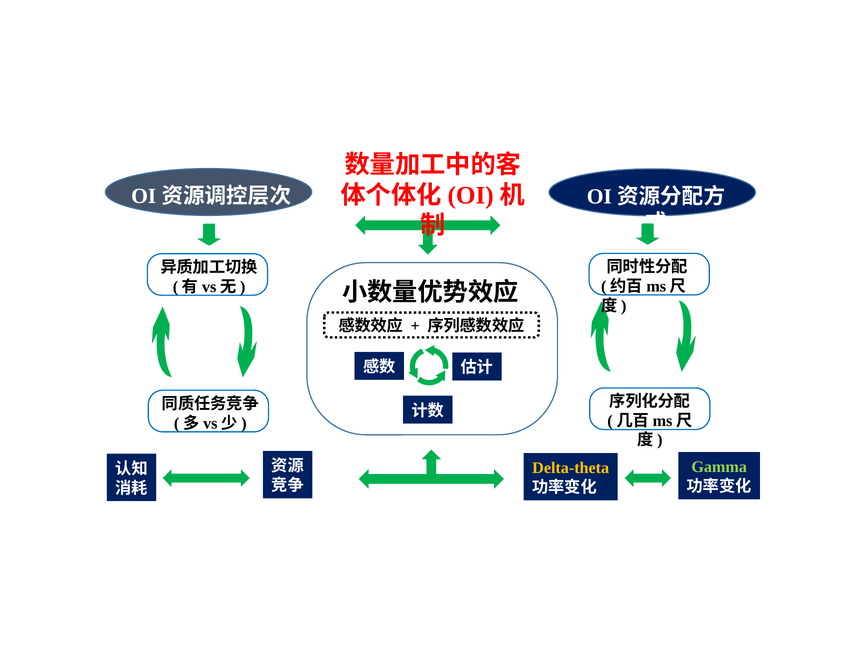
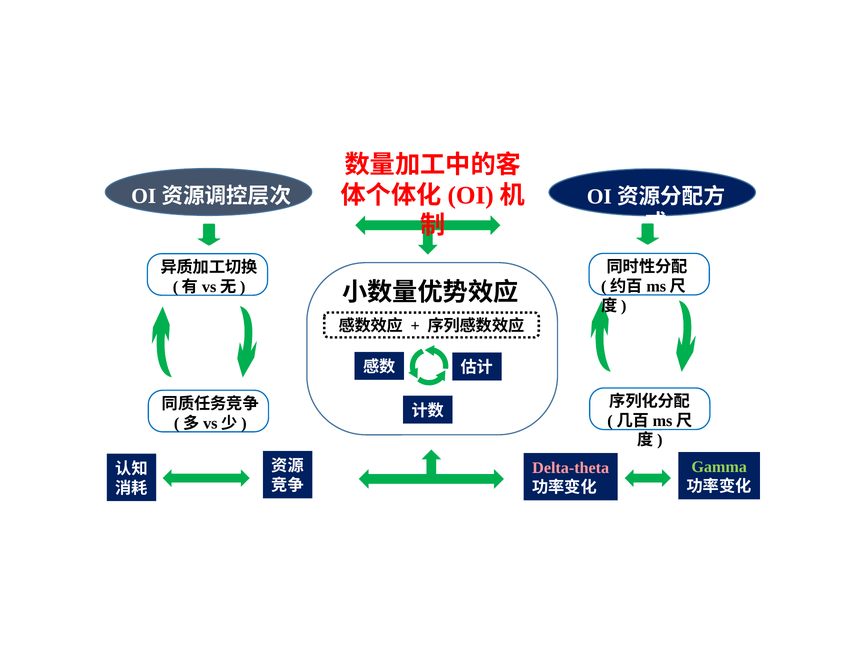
Delta-theta colour: yellow -> pink
